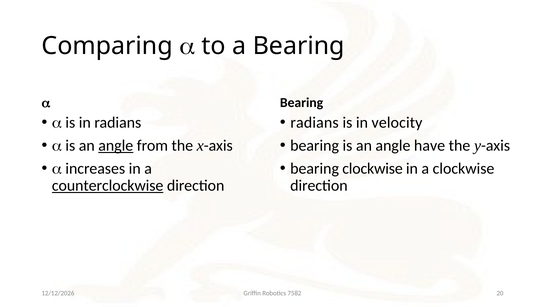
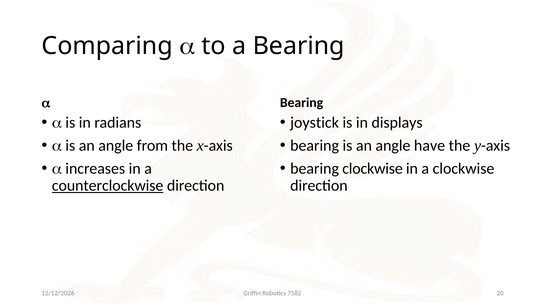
radians at (315, 123): radians -> joystick
velocity: velocity -> displays
angle at (116, 145) underline: present -> none
